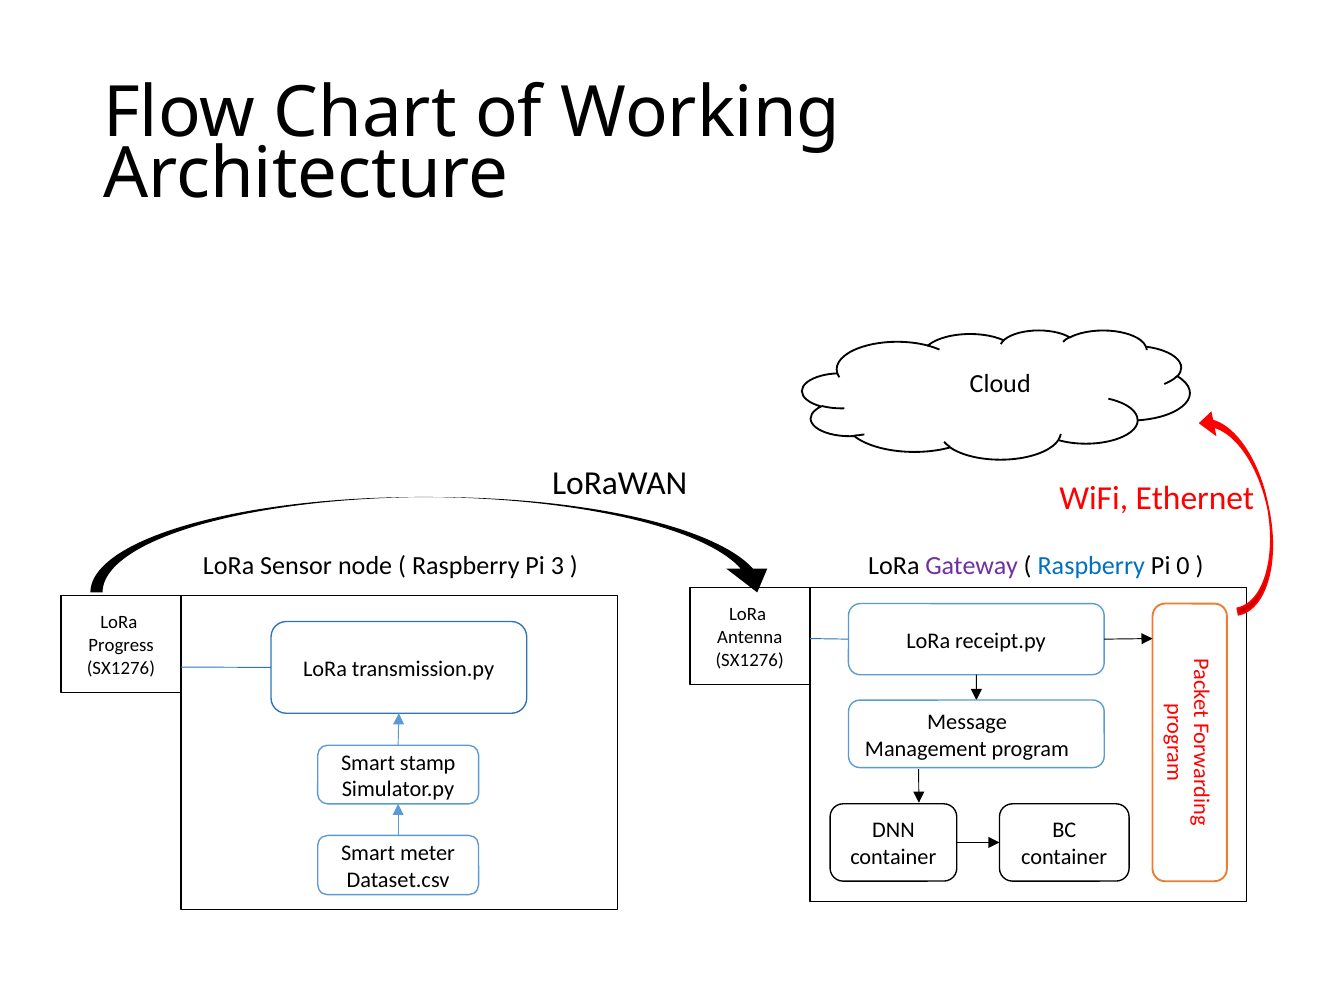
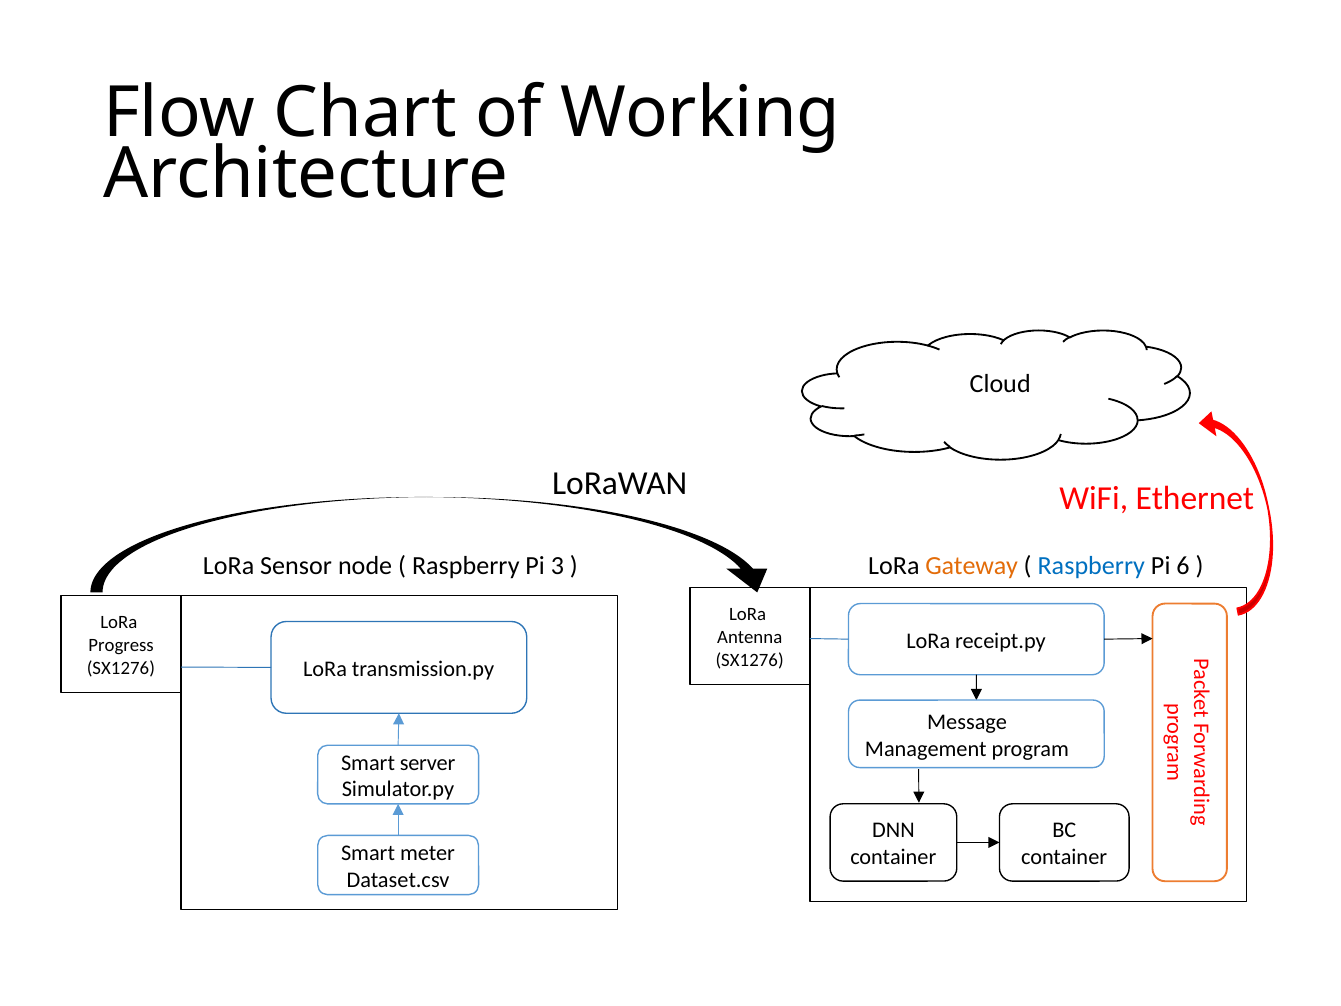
Gateway colour: purple -> orange
0: 0 -> 6
stamp: stamp -> server
